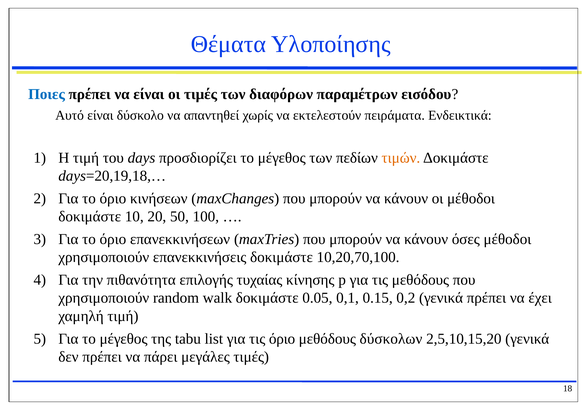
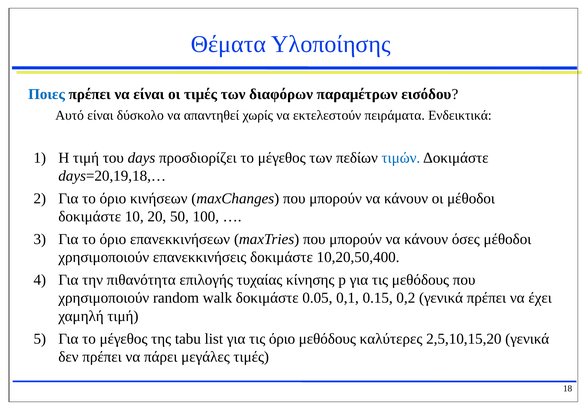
τιμών colour: orange -> blue
10,20,70,100: 10,20,70,100 -> 10,20,50,400
δύσκολων: δύσκολων -> καλύτερες
